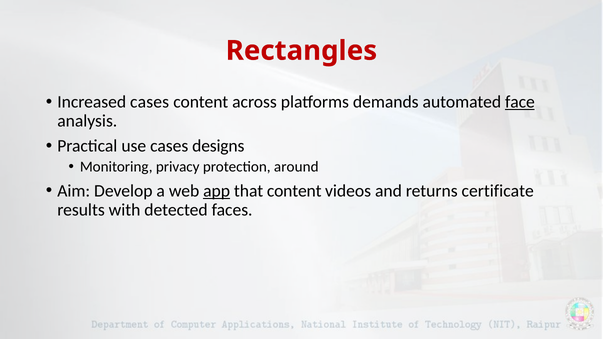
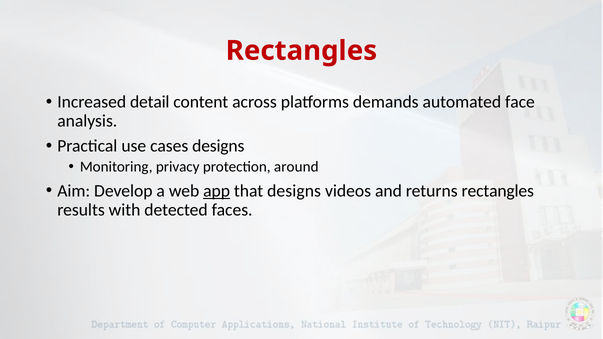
Increased cases: cases -> detail
face underline: present -> none
that content: content -> designs
returns certificate: certificate -> rectangles
